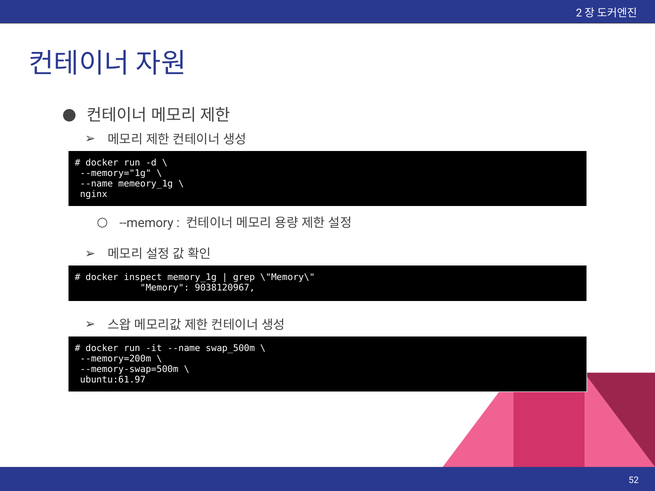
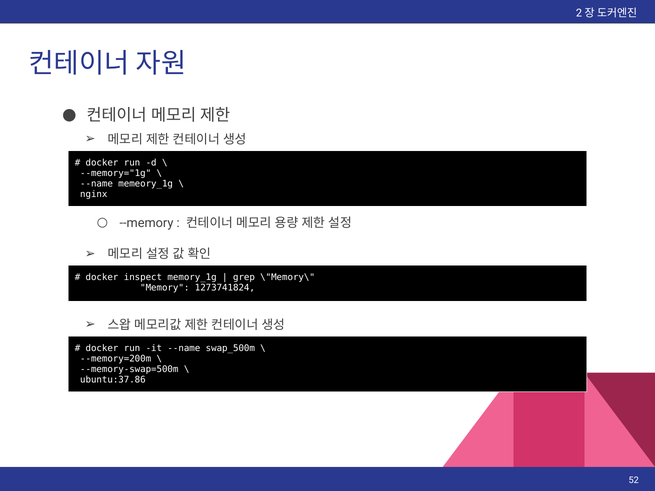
9038120967: 9038120967 -> 1273741824
ubuntu:61.97: ubuntu:61.97 -> ubuntu:37.86
